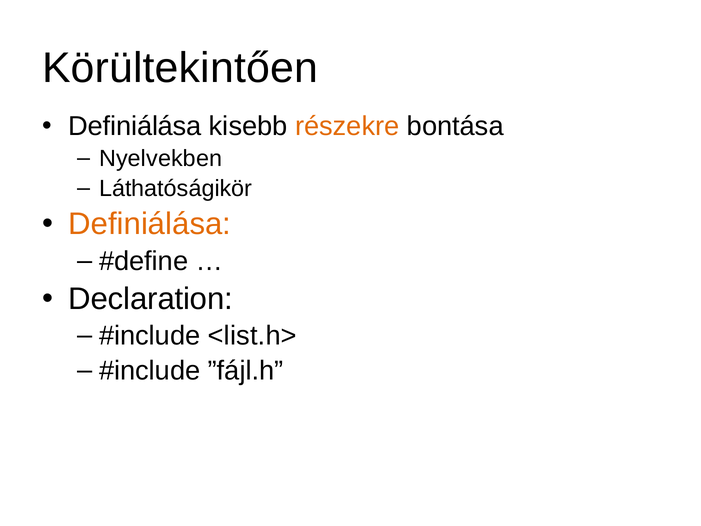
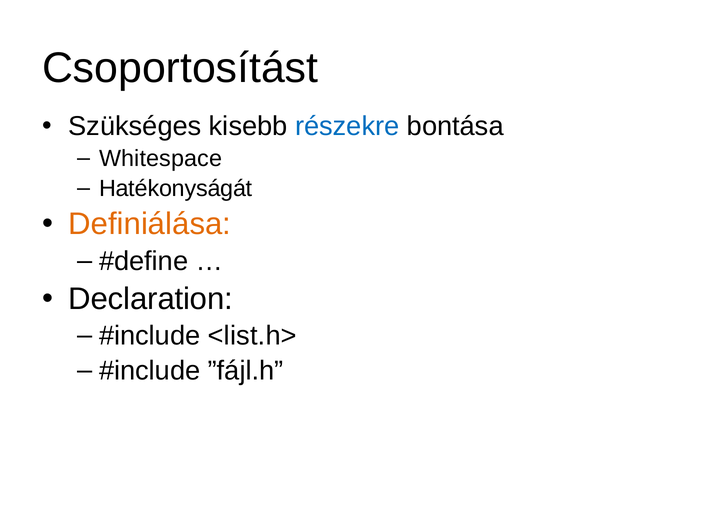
Körültekintően: Körültekintően -> Csoportosítást
Definiálása at (135, 126): Definiálása -> Szükséges
részekre colour: orange -> blue
Nyelvekben: Nyelvekben -> Whitespace
Láthatóságikör: Láthatóságikör -> Hatékonyságát
